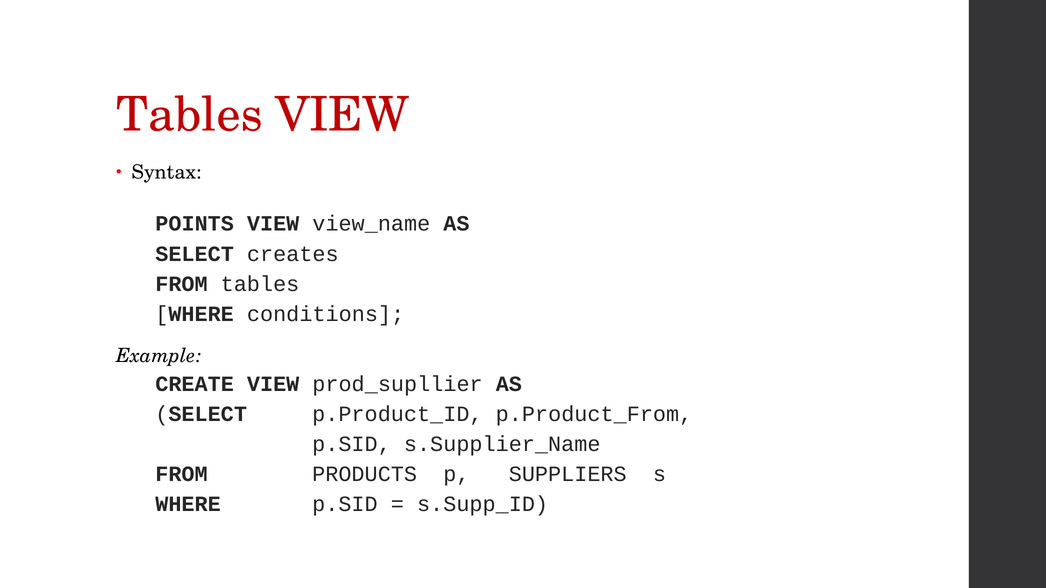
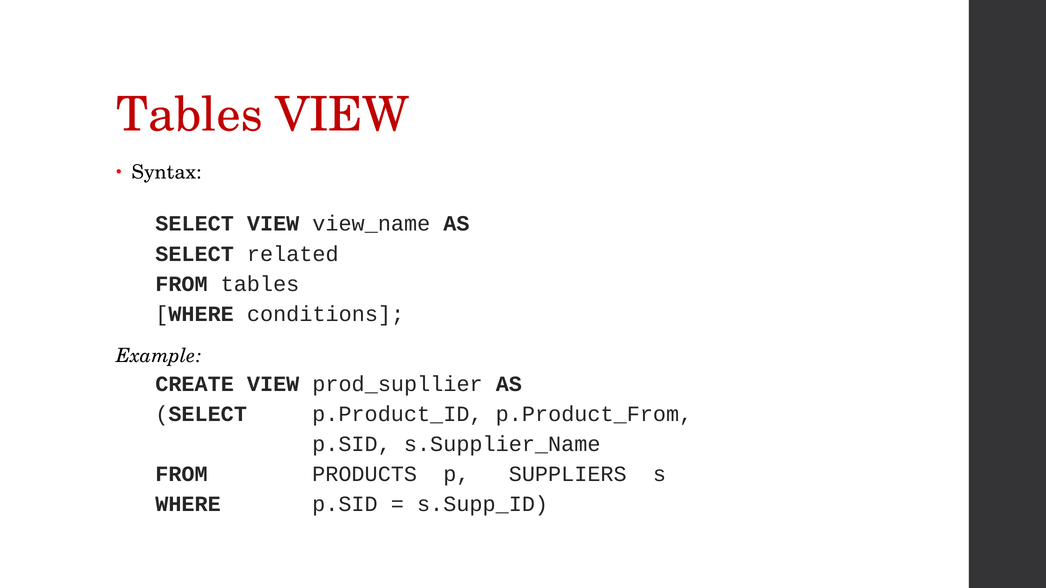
POINTS at (195, 224): POINTS -> SELECT
creates: creates -> related
